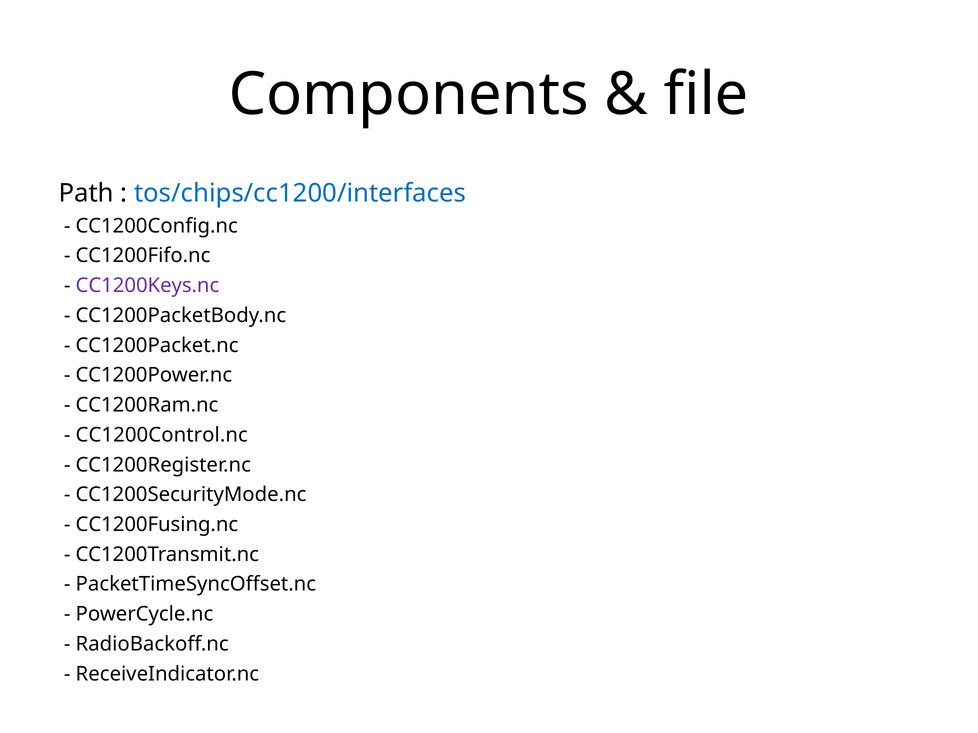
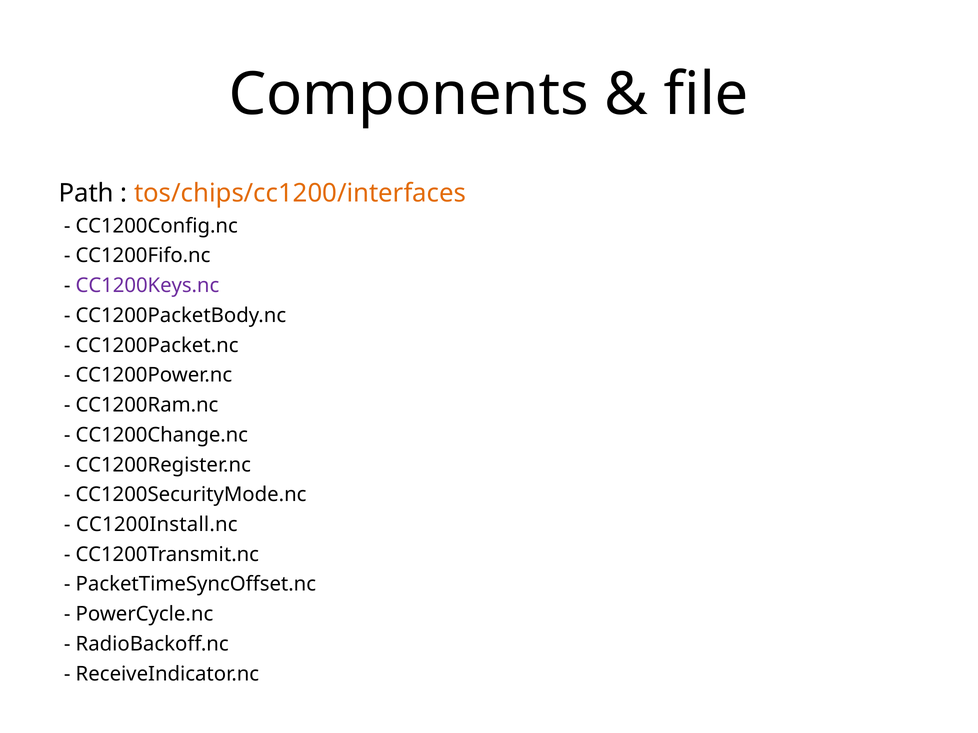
tos/chips/cc1200/interfaces colour: blue -> orange
CC1200Control.nc: CC1200Control.nc -> CC1200Change.nc
CC1200Fusing.nc: CC1200Fusing.nc -> CC1200Install.nc
